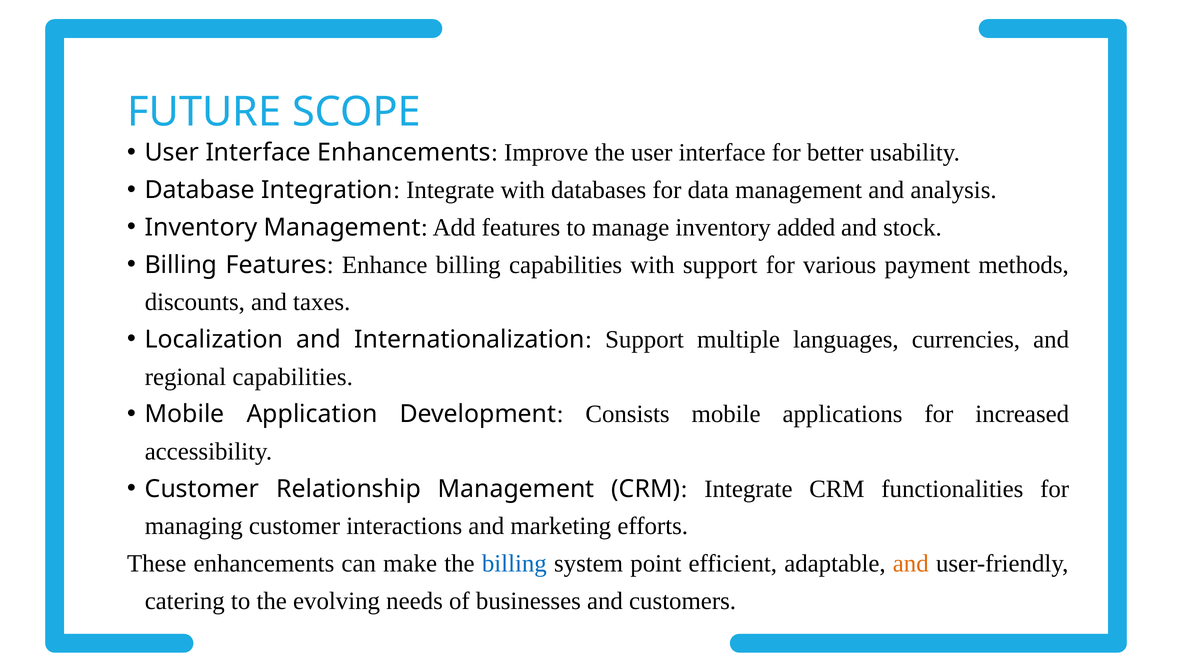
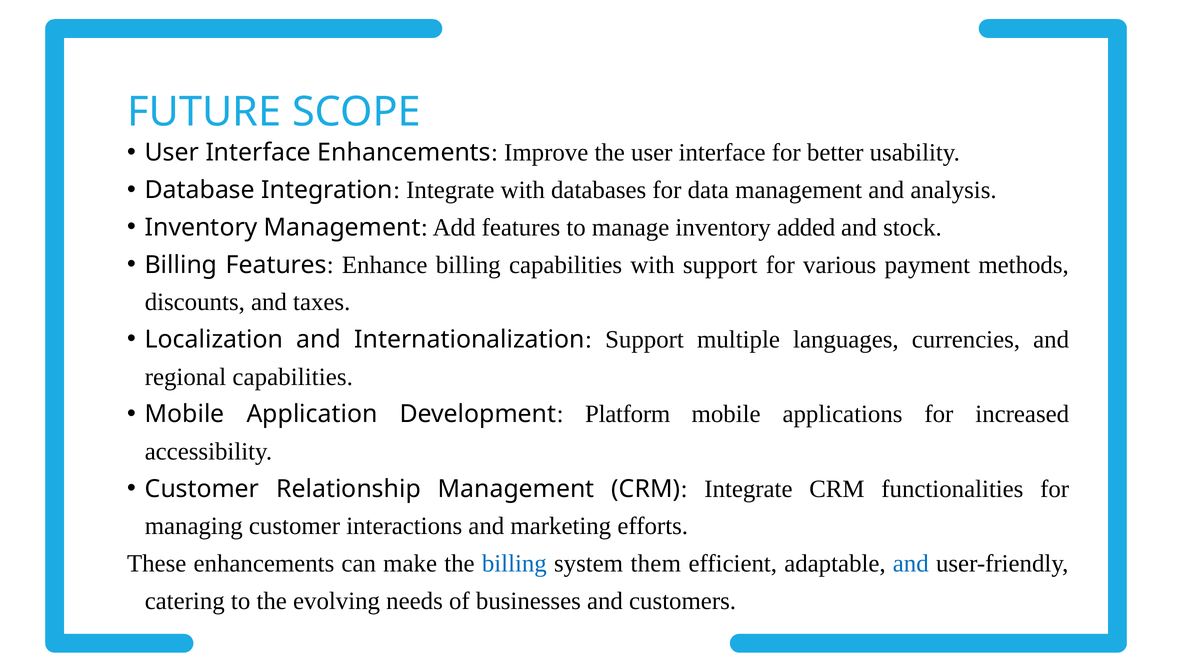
Consists: Consists -> Platform
point: point -> them
and at (911, 563) colour: orange -> blue
